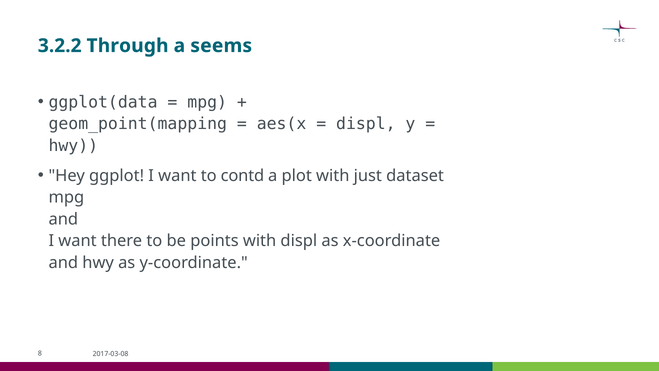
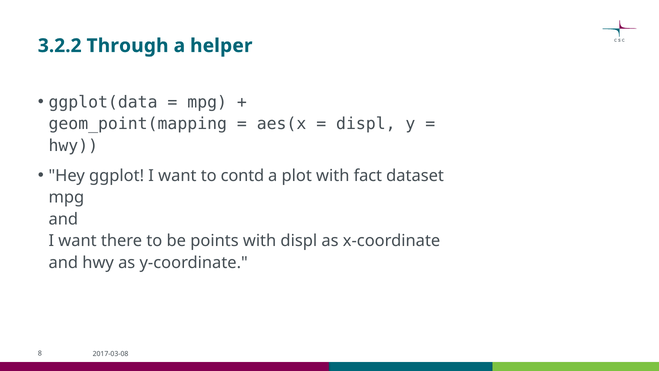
seems: seems -> helper
just: just -> fact
